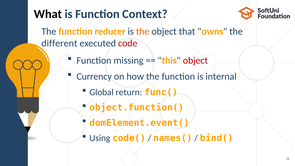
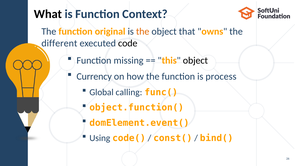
reducer: reducer -> original
code colour: red -> black
object at (195, 60) colour: red -> black
internal: internal -> process
return: return -> calling
names(: names( -> const(
